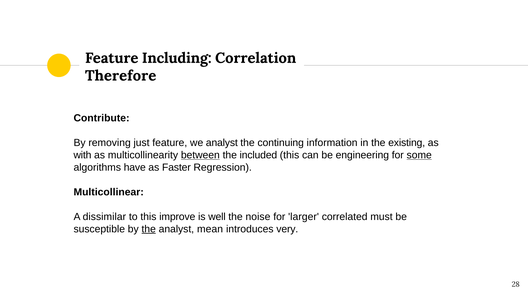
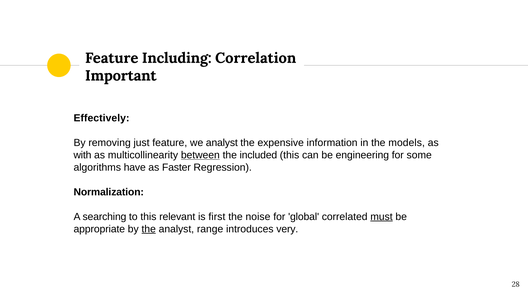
Therefore: Therefore -> Important
Contribute: Contribute -> Effectively
continuing: continuing -> expensive
existing: existing -> models
some underline: present -> none
Multicollinear: Multicollinear -> Normalization
dissimilar: dissimilar -> searching
improve: improve -> relevant
well: well -> first
larger: larger -> global
must underline: none -> present
susceptible: susceptible -> appropriate
mean: mean -> range
